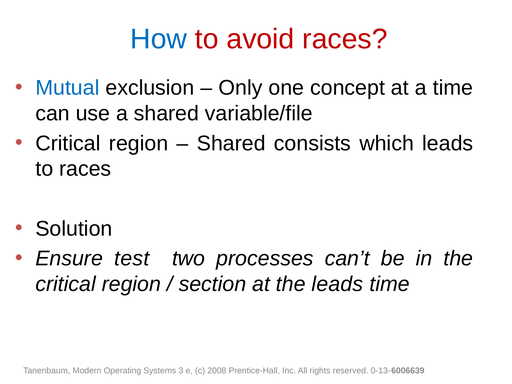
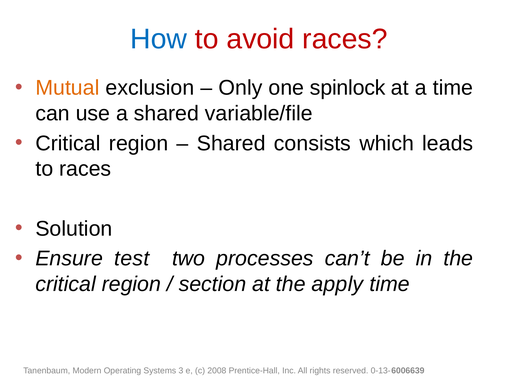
Mutual colour: blue -> orange
concept: concept -> spinlock
the leads: leads -> apply
